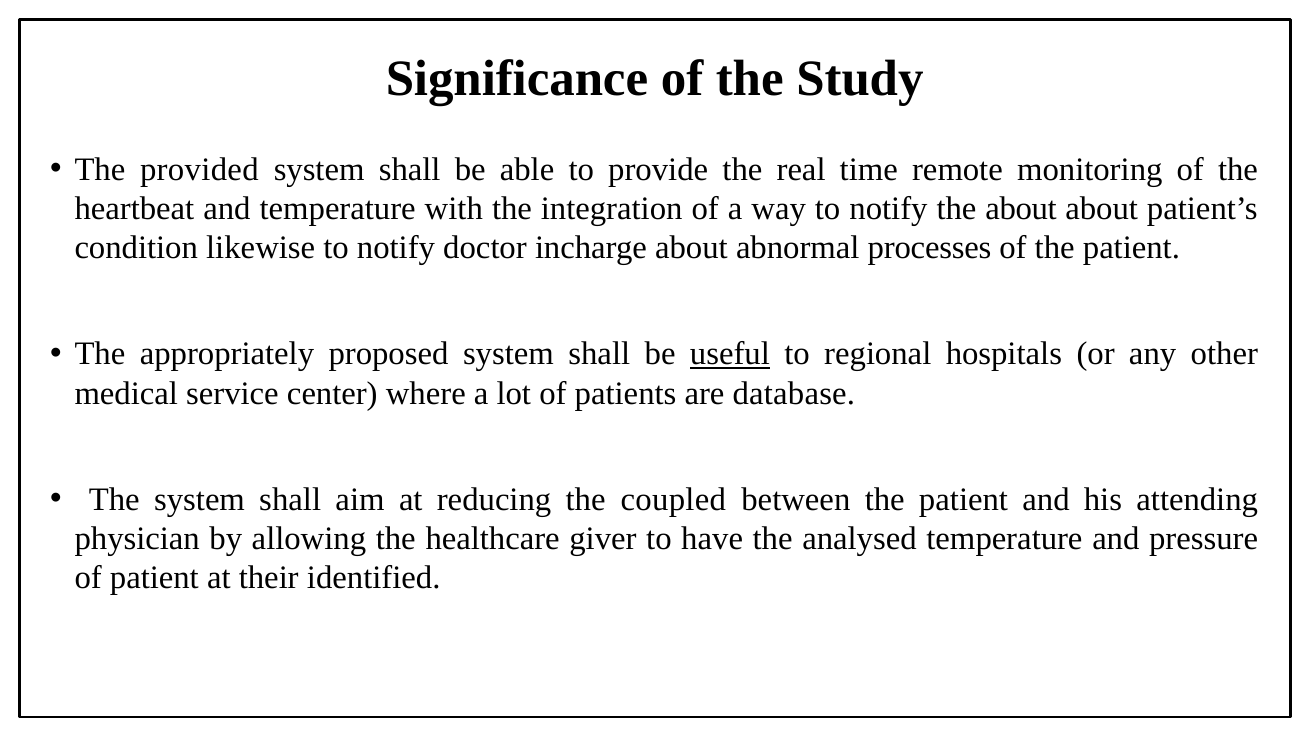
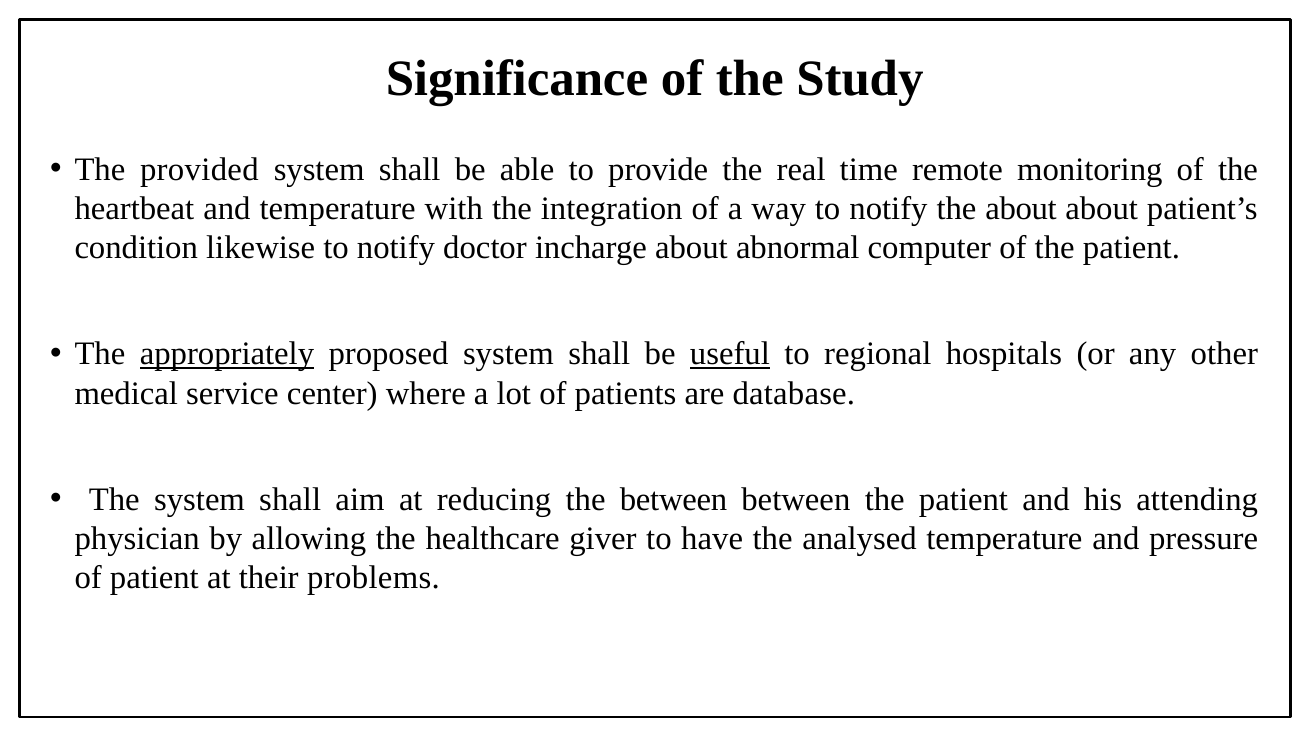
processes: processes -> computer
appropriately underline: none -> present
the coupled: coupled -> between
identified: identified -> problems
